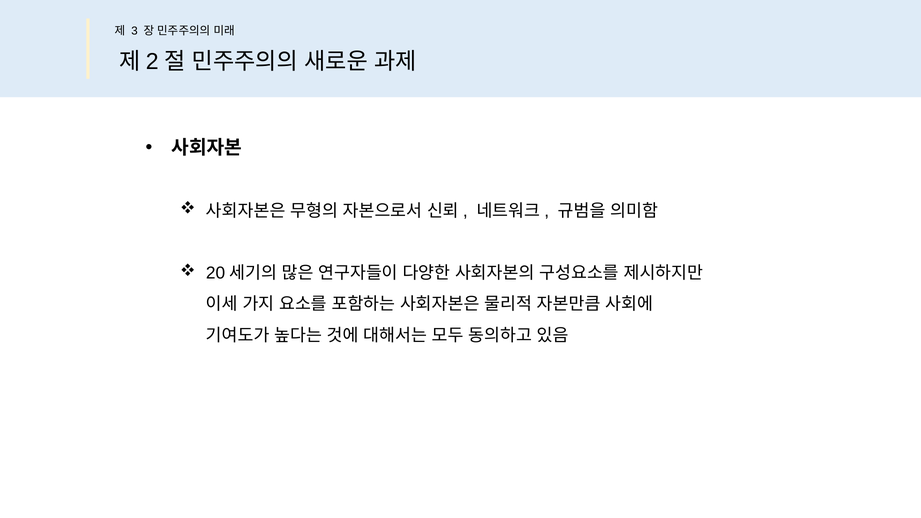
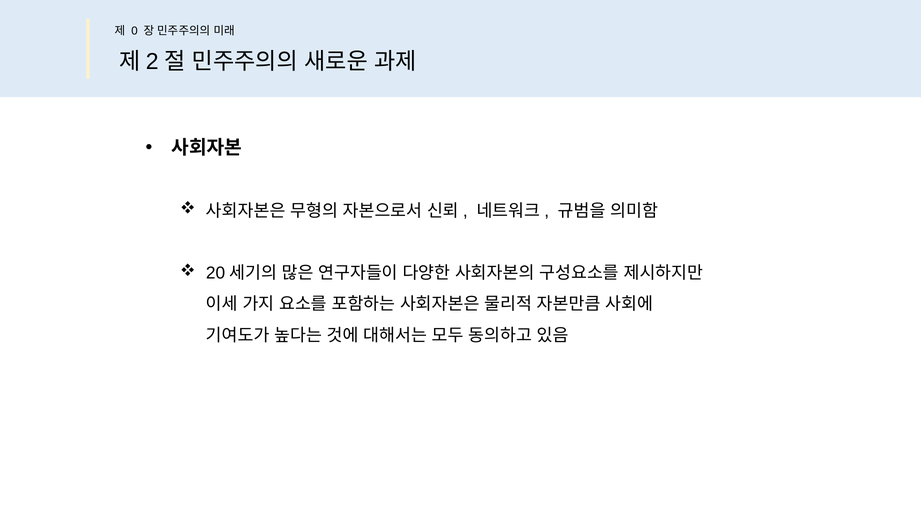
3: 3 -> 0
